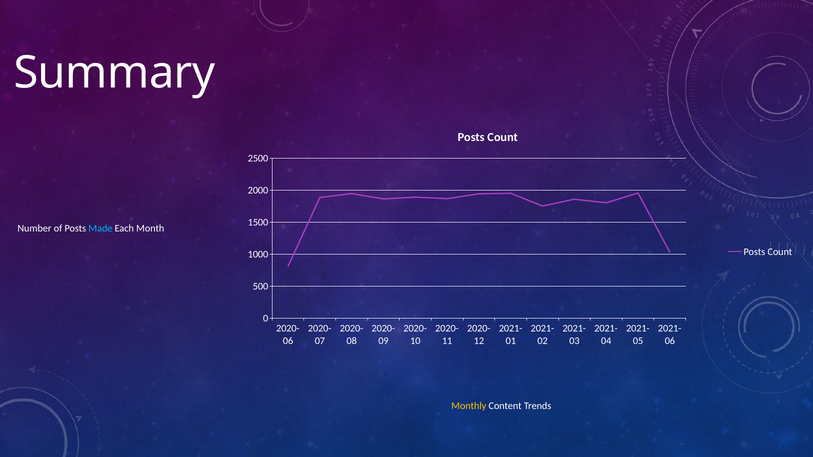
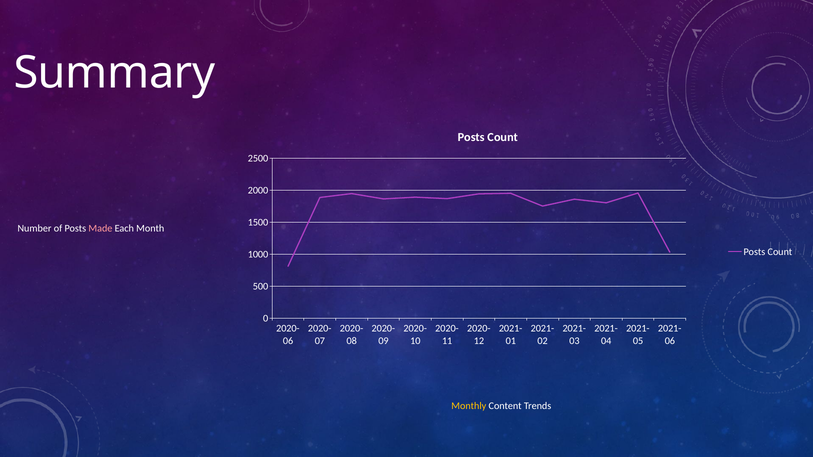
Made colour: light blue -> pink
